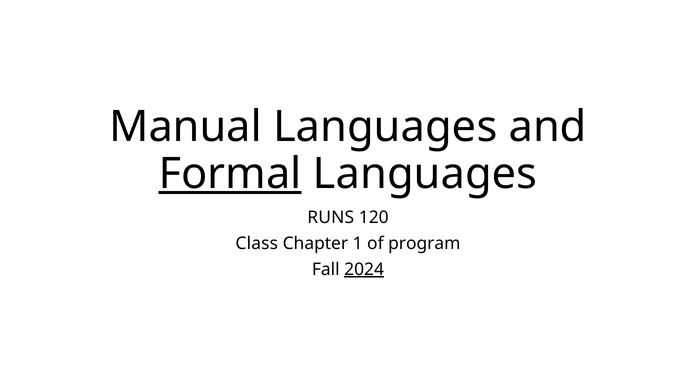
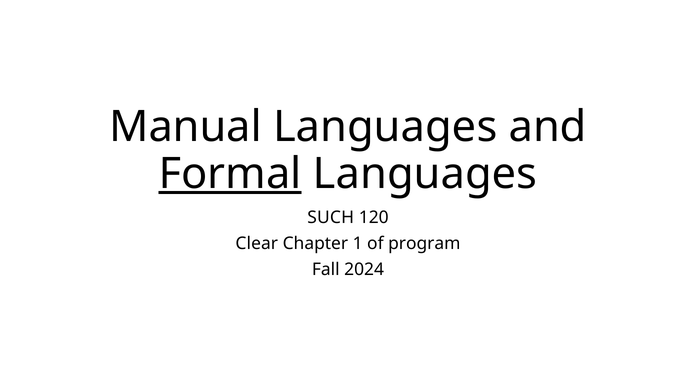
RUNS: RUNS -> SUCH
Class: Class -> Clear
2024 underline: present -> none
